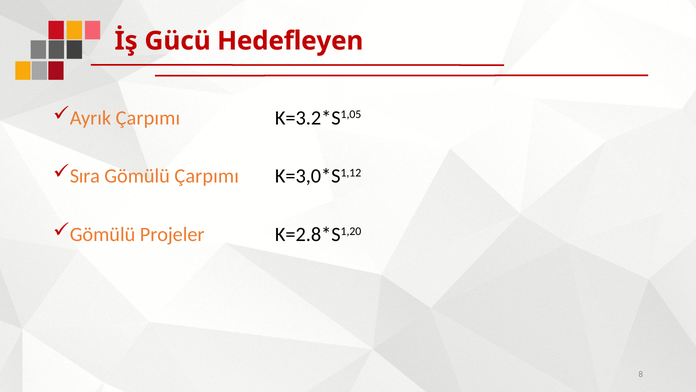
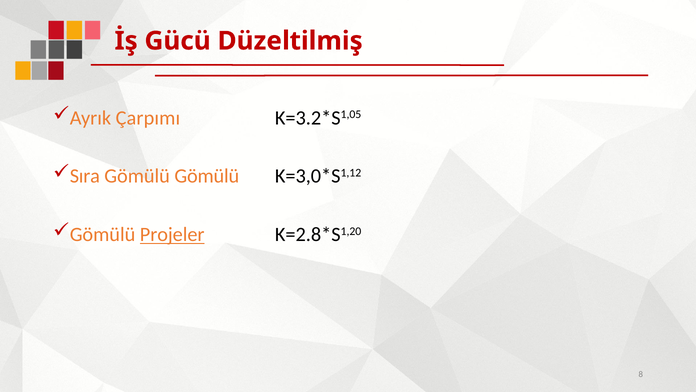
Hedefleyen: Hedefleyen -> Düzeltilmiş
Gömülü Çarpımı: Çarpımı -> Gömülü
Projeler underline: none -> present
